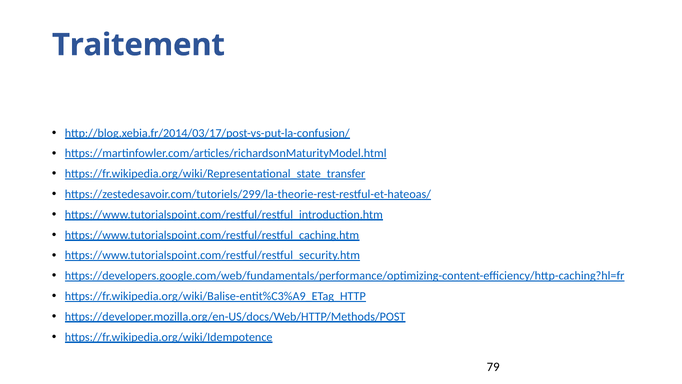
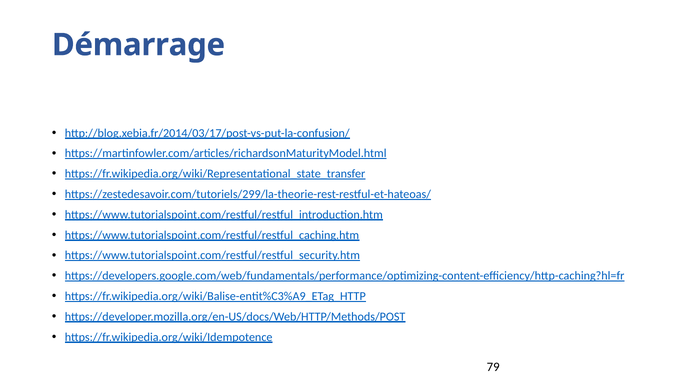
Traitement: Traitement -> Démarrage
